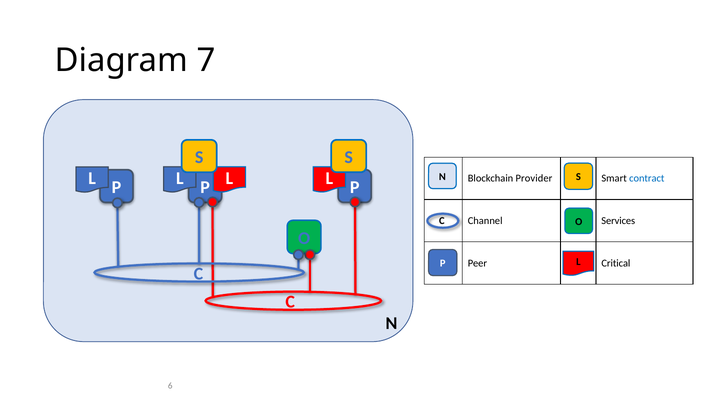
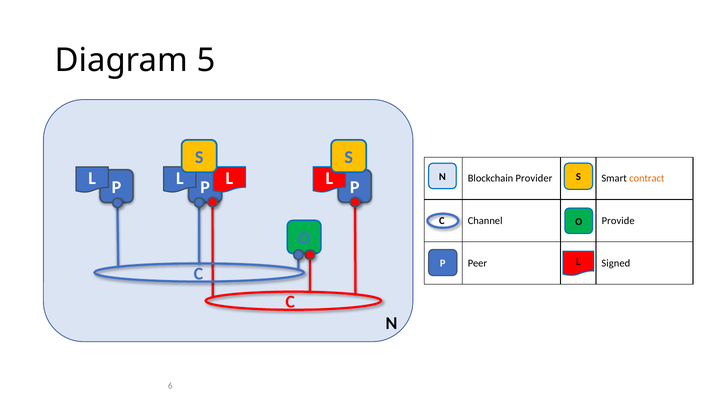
7: 7 -> 5
contract colour: blue -> orange
Services: Services -> Provide
Critical: Critical -> Signed
